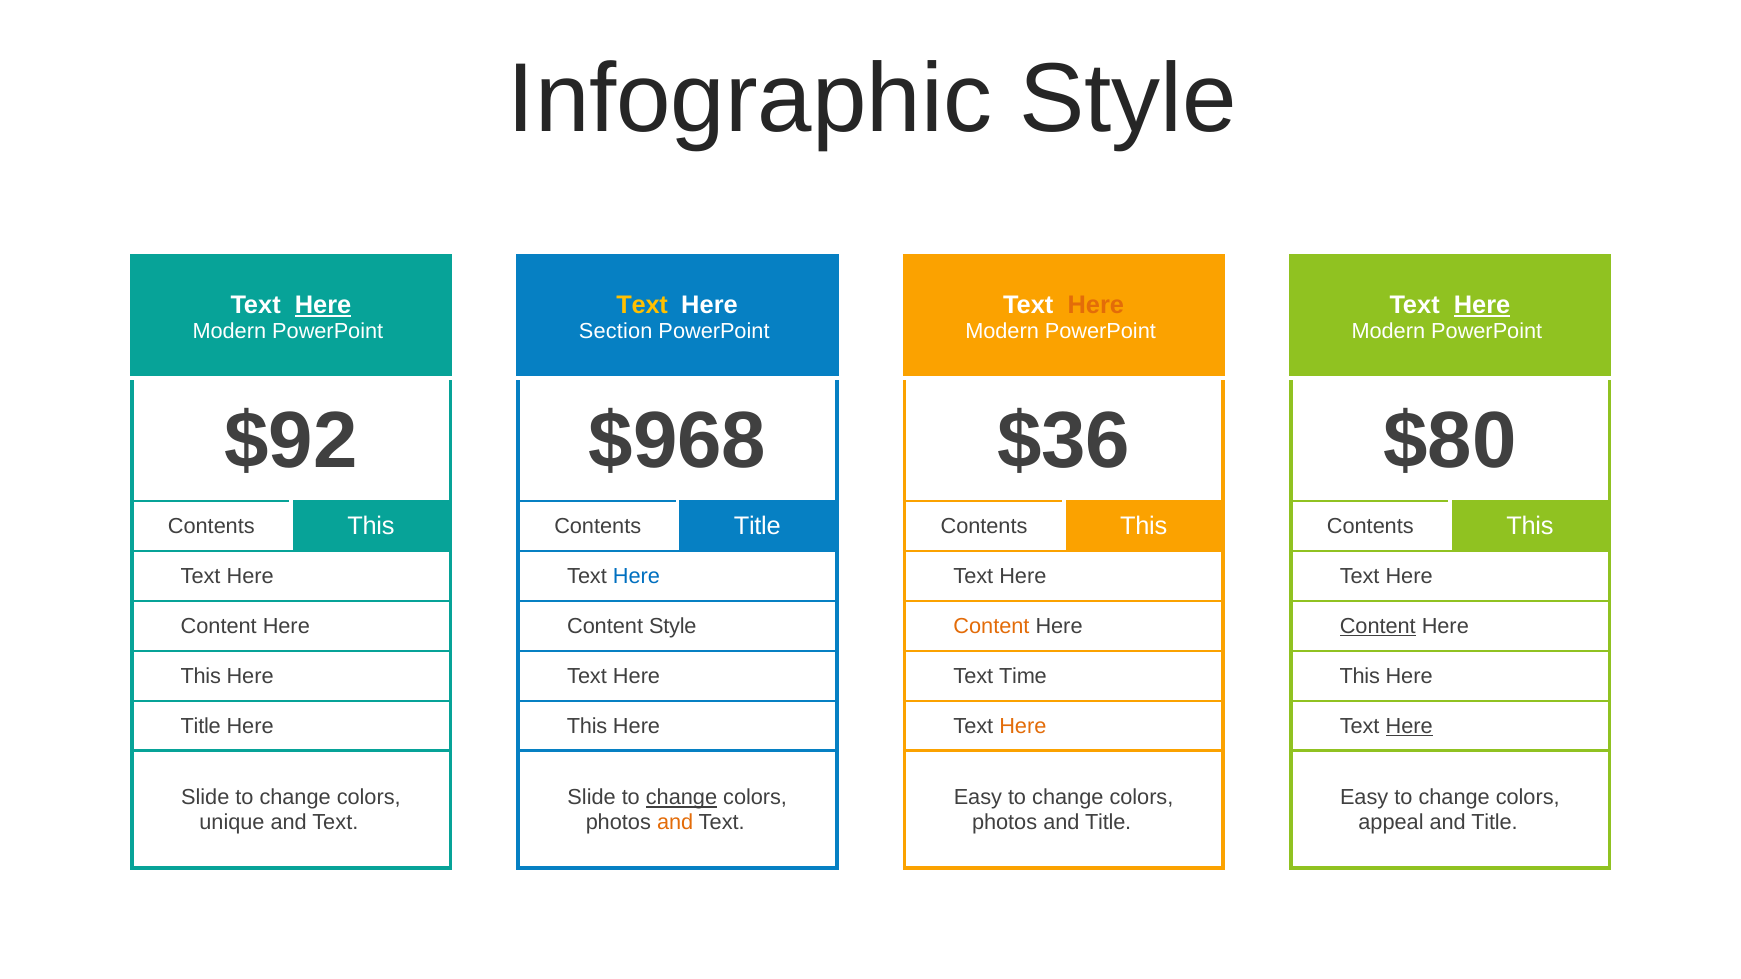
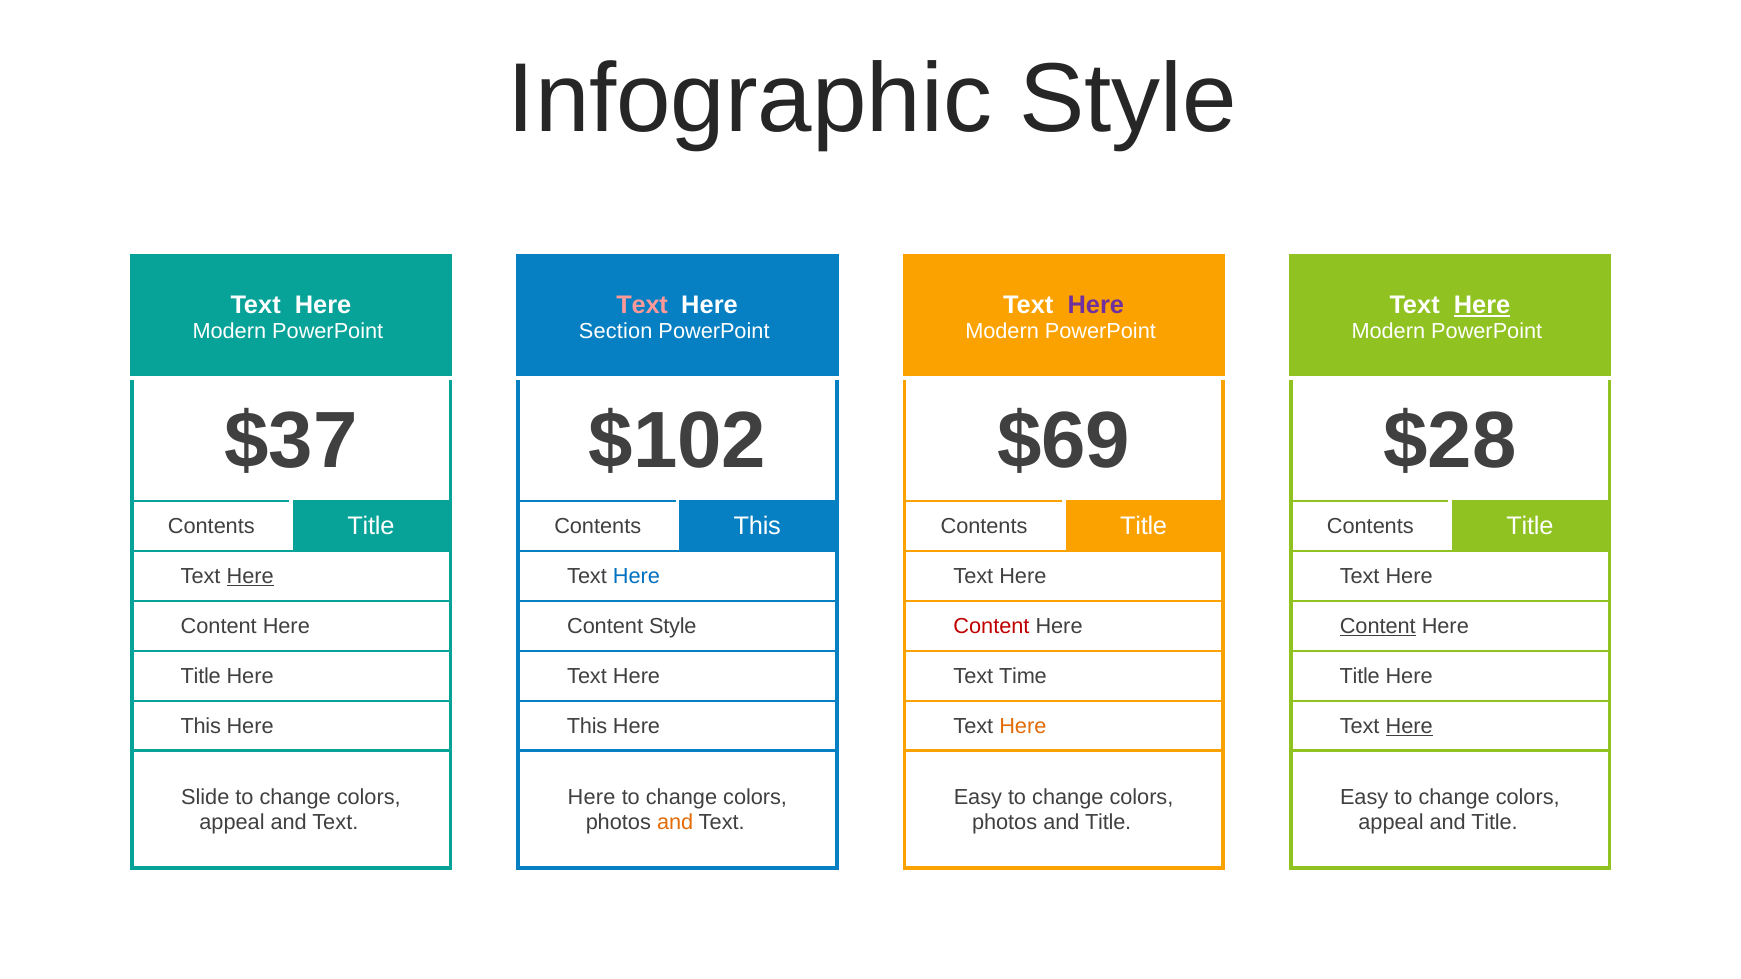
Here at (323, 305) underline: present -> none
Text at (642, 305) colour: yellow -> pink
Here at (1096, 305) colour: orange -> purple
$92: $92 -> $37
$968: $968 -> $102
$36: $36 -> $69
$80: $80 -> $28
This at (371, 527): This -> Title
Contents Title: Title -> This
This at (1144, 527): This -> Title
This at (1530, 527): This -> Title
Here at (250, 577) underline: none -> present
Content at (991, 627) colour: orange -> red
This at (201, 676): This -> Title
This at (1360, 676): This -> Title
Title at (201, 726): Title -> This
Slide at (592, 798): Slide -> Here
change at (681, 798) underline: present -> none
unique at (232, 822): unique -> appeal
